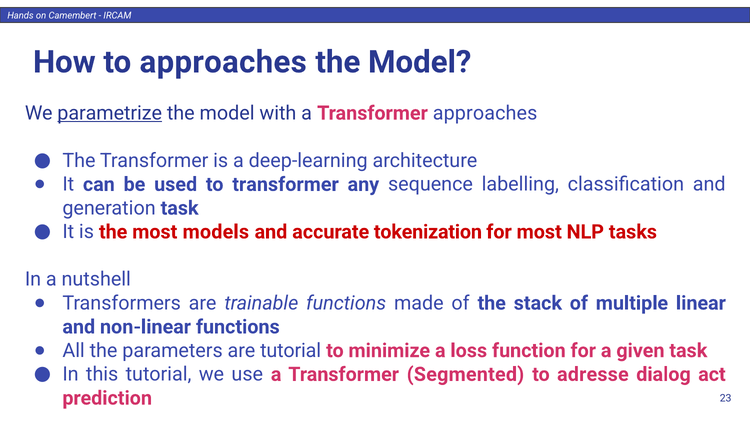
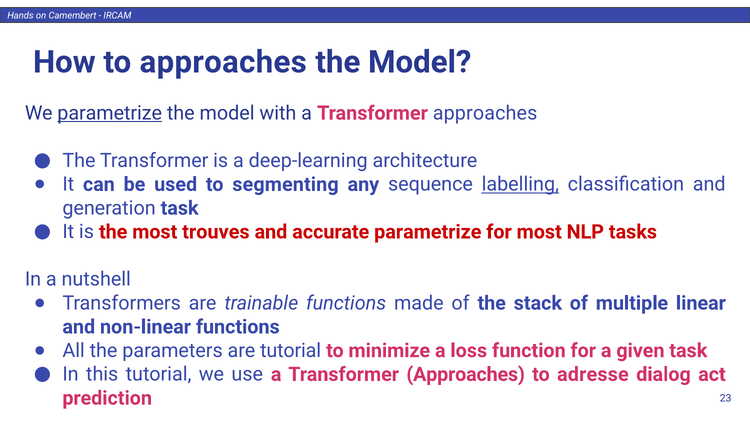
to transformer: transformer -> segmenting
labelling underline: none -> present
models: models -> trouves
accurate tokenization: tokenization -> parametrize
use a Transformer Segmented: Segmented -> Approaches
